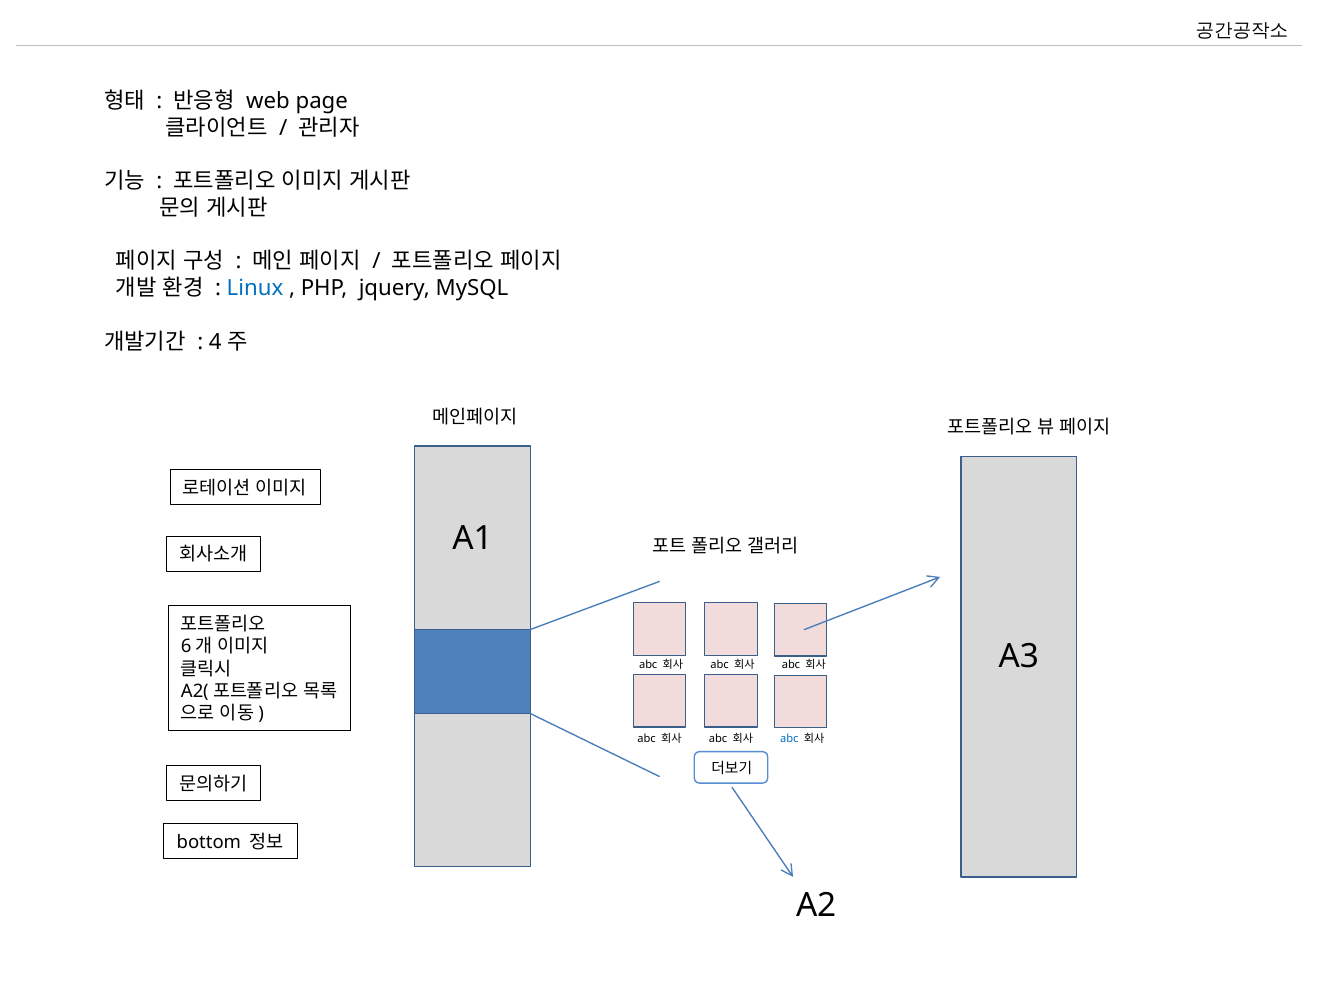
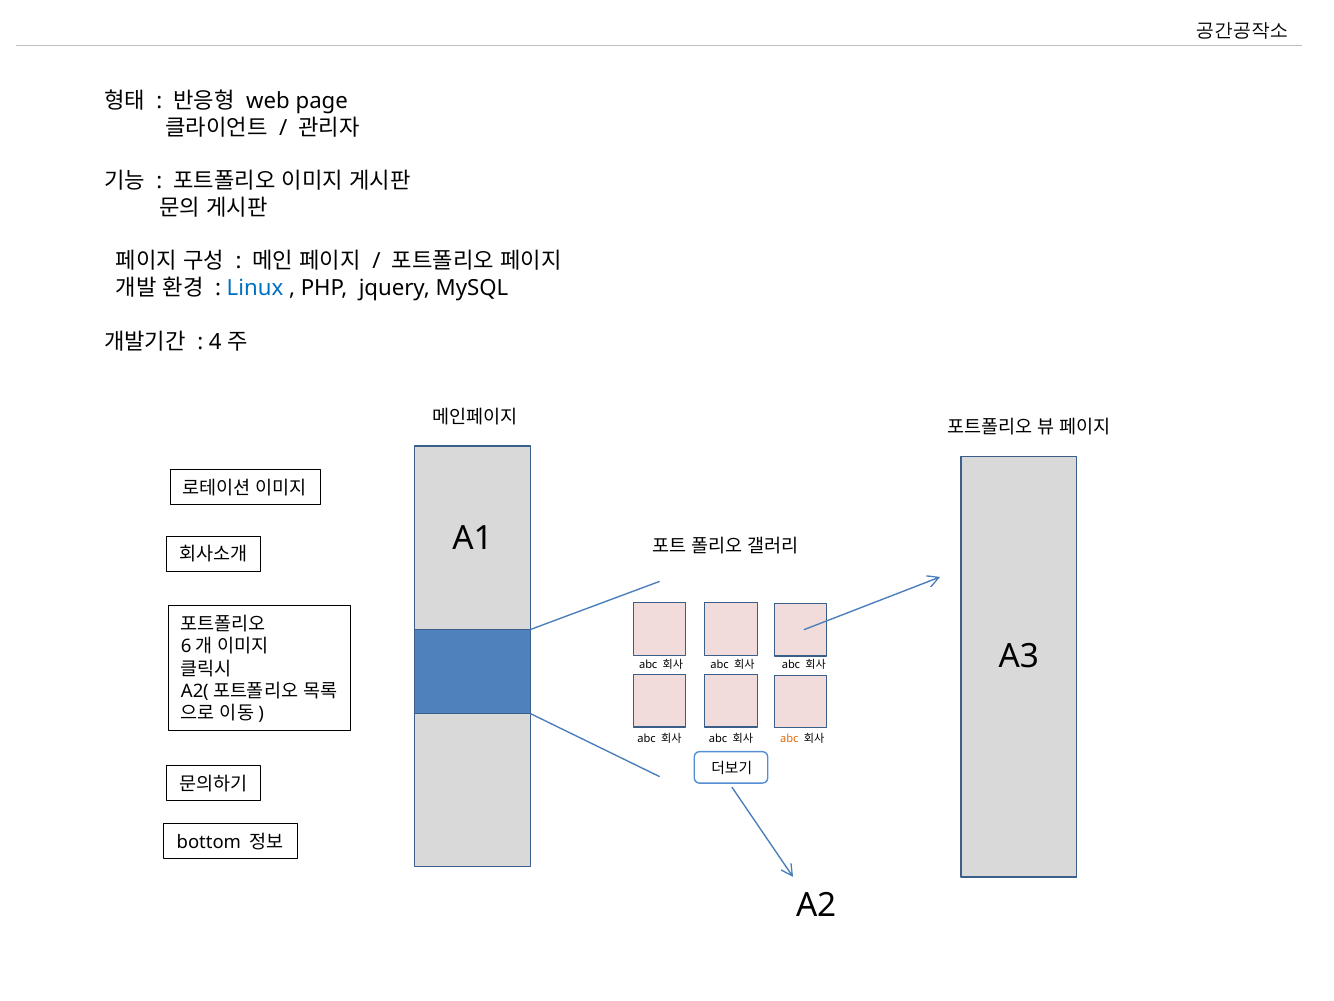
abc at (789, 738) colour: blue -> orange
